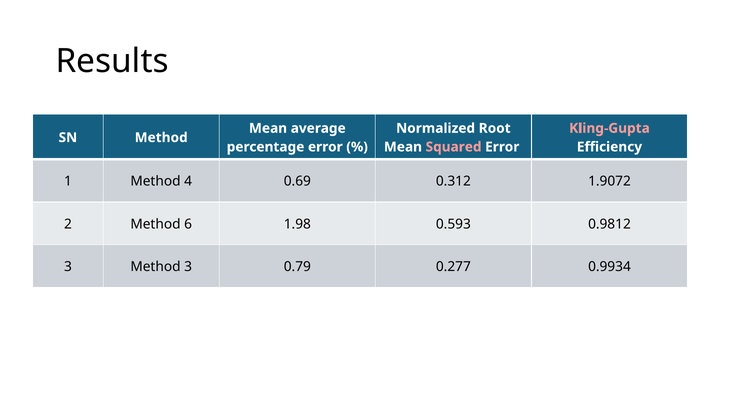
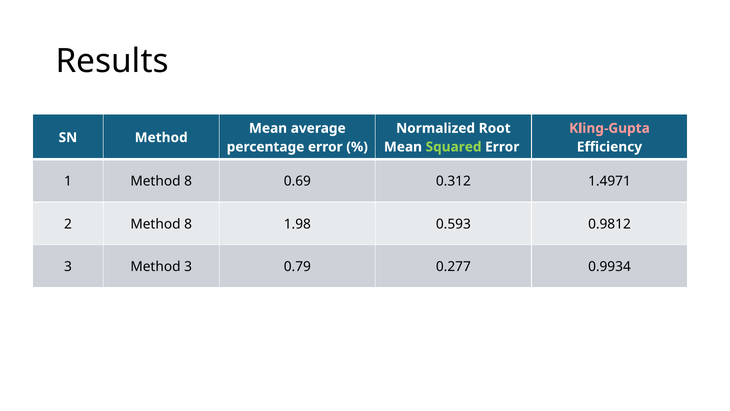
Squared colour: pink -> light green
1 Method 4: 4 -> 8
1.9072: 1.9072 -> 1.4971
2 Method 6: 6 -> 8
